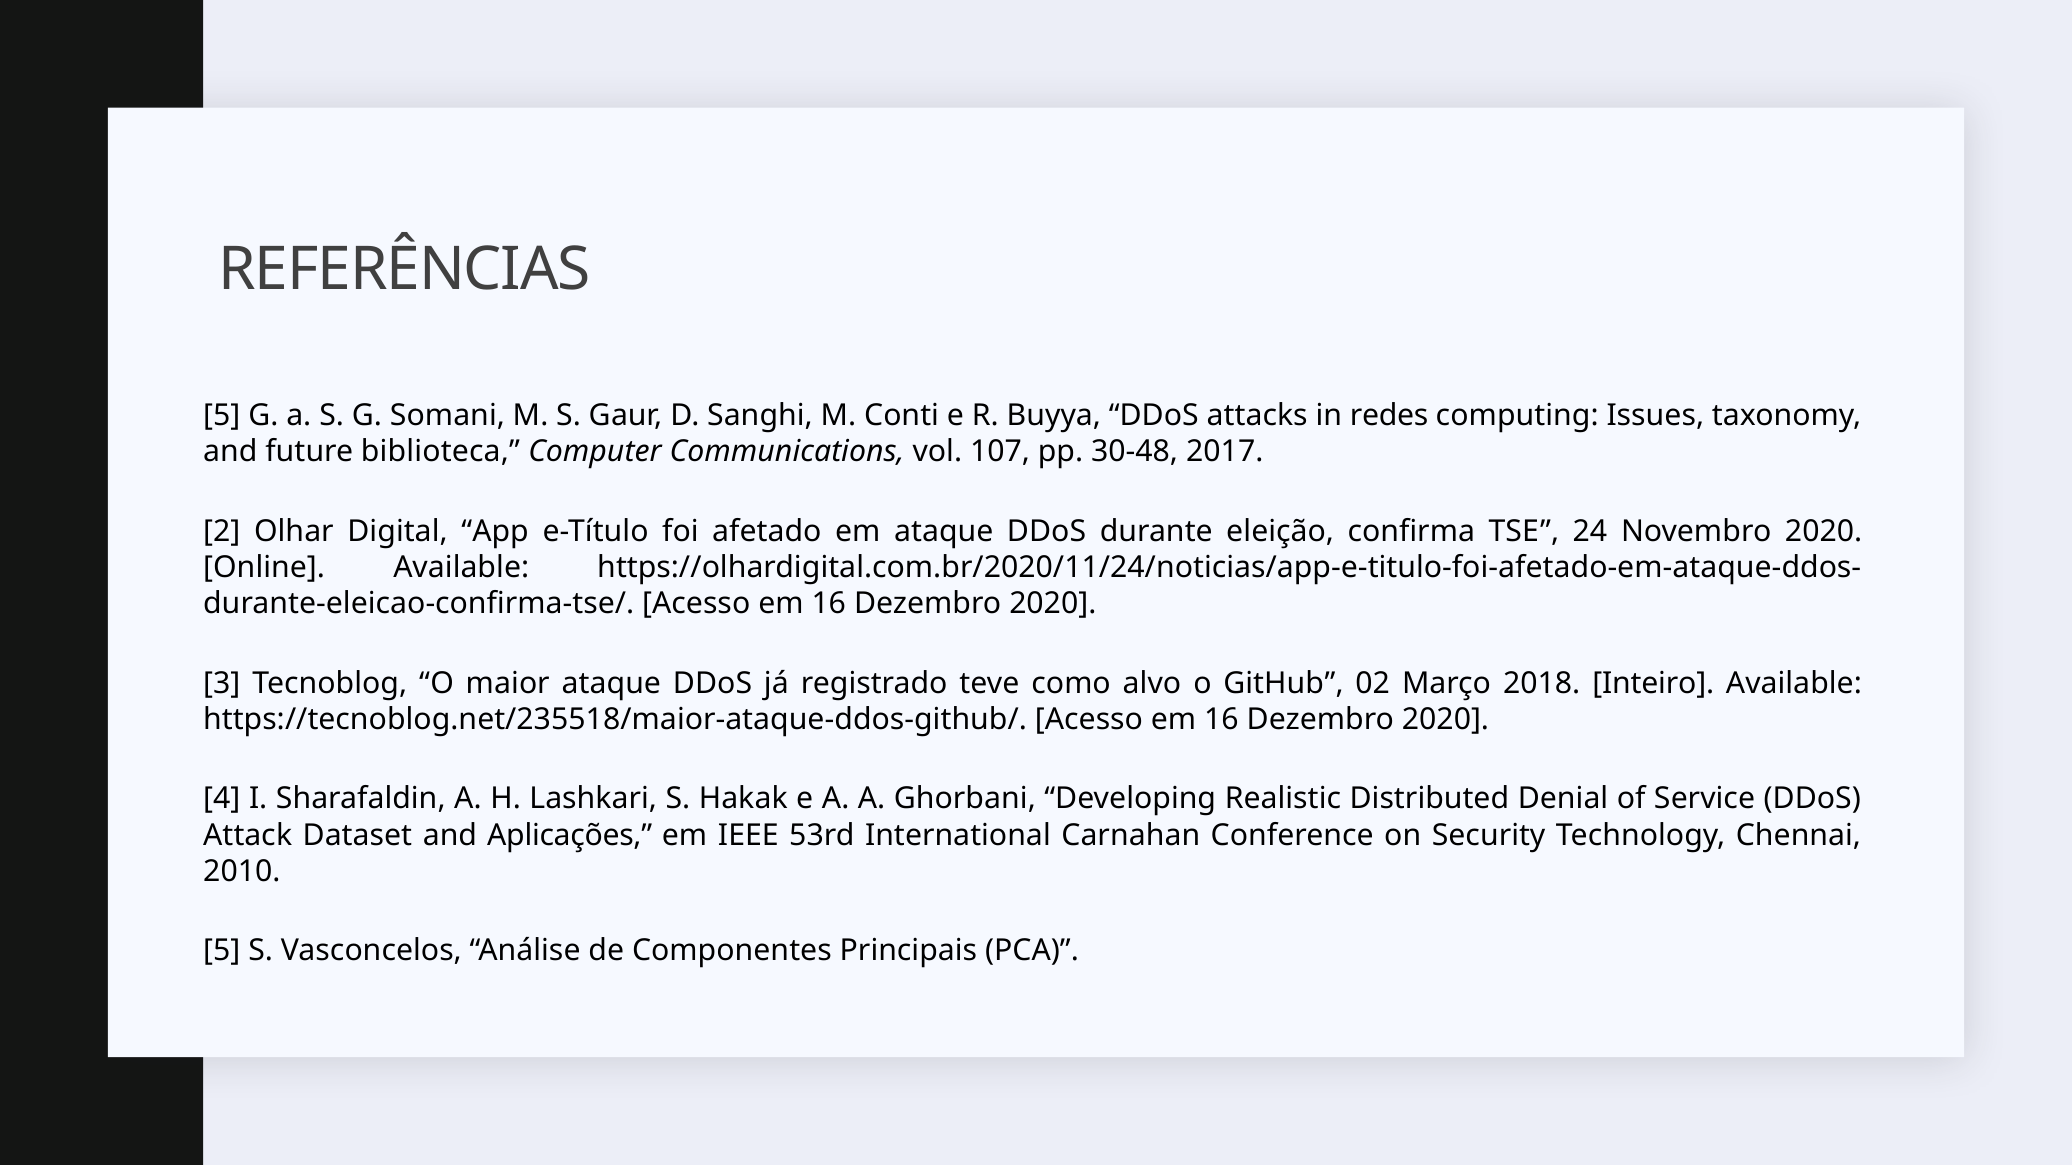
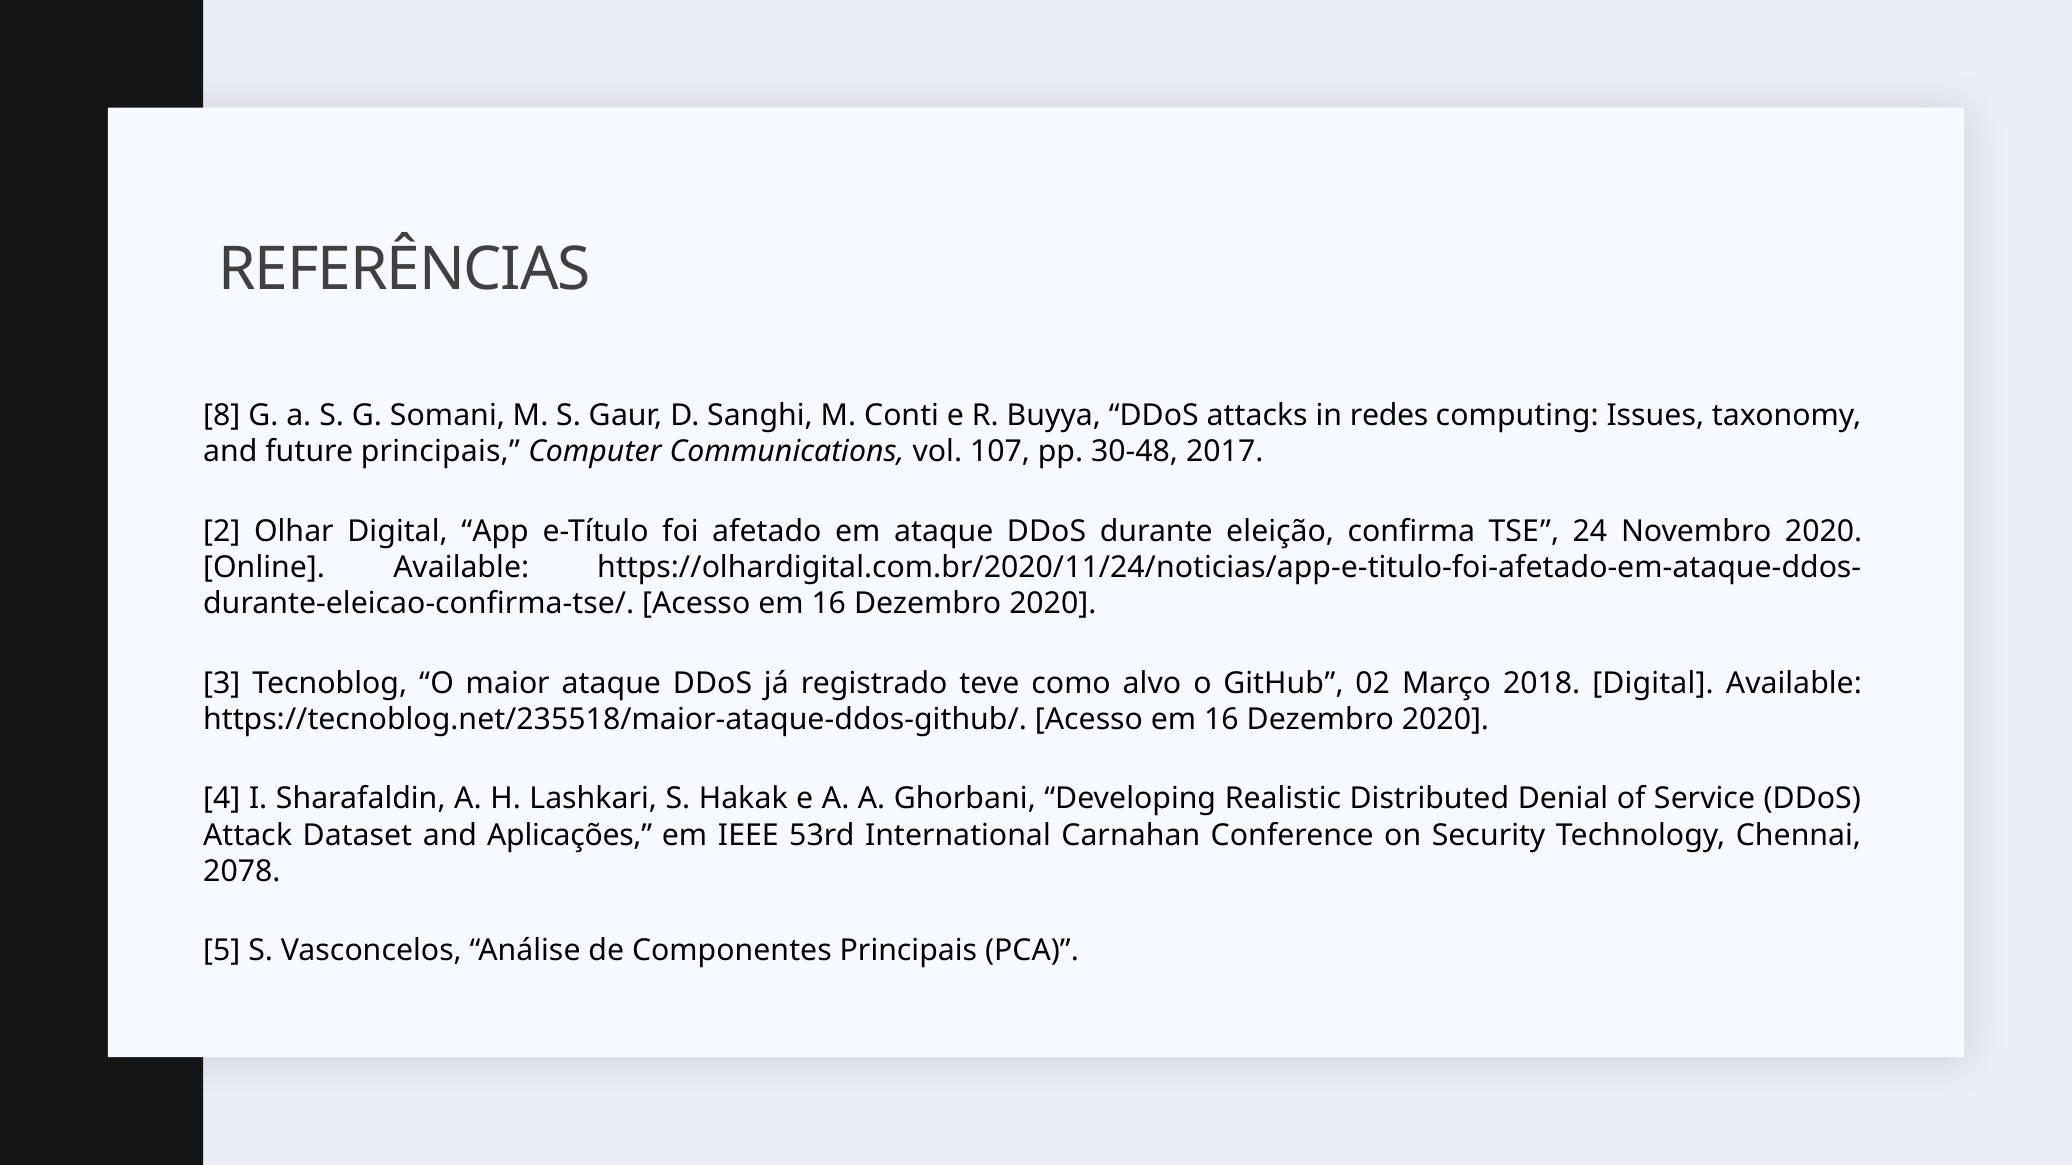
5 at (222, 416): 5 -> 8
future biblioteca: biblioteca -> principais
2018 Inteiro: Inteiro -> Digital
2010: 2010 -> 2078
